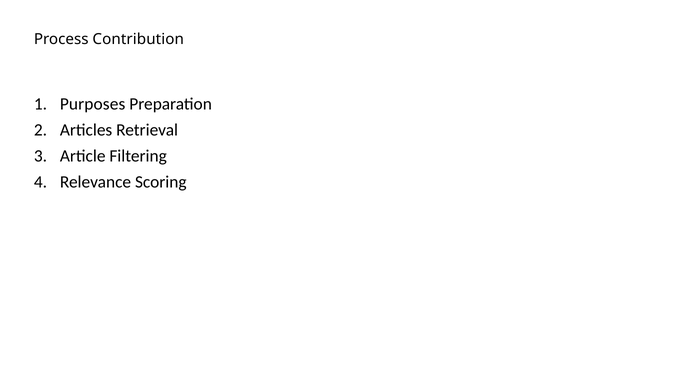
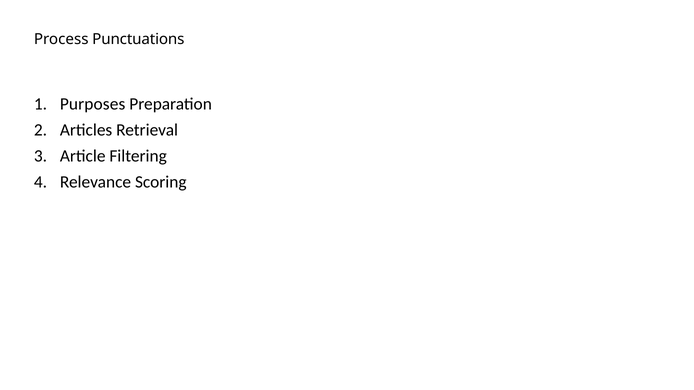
Contribution: Contribution -> Punctuations
